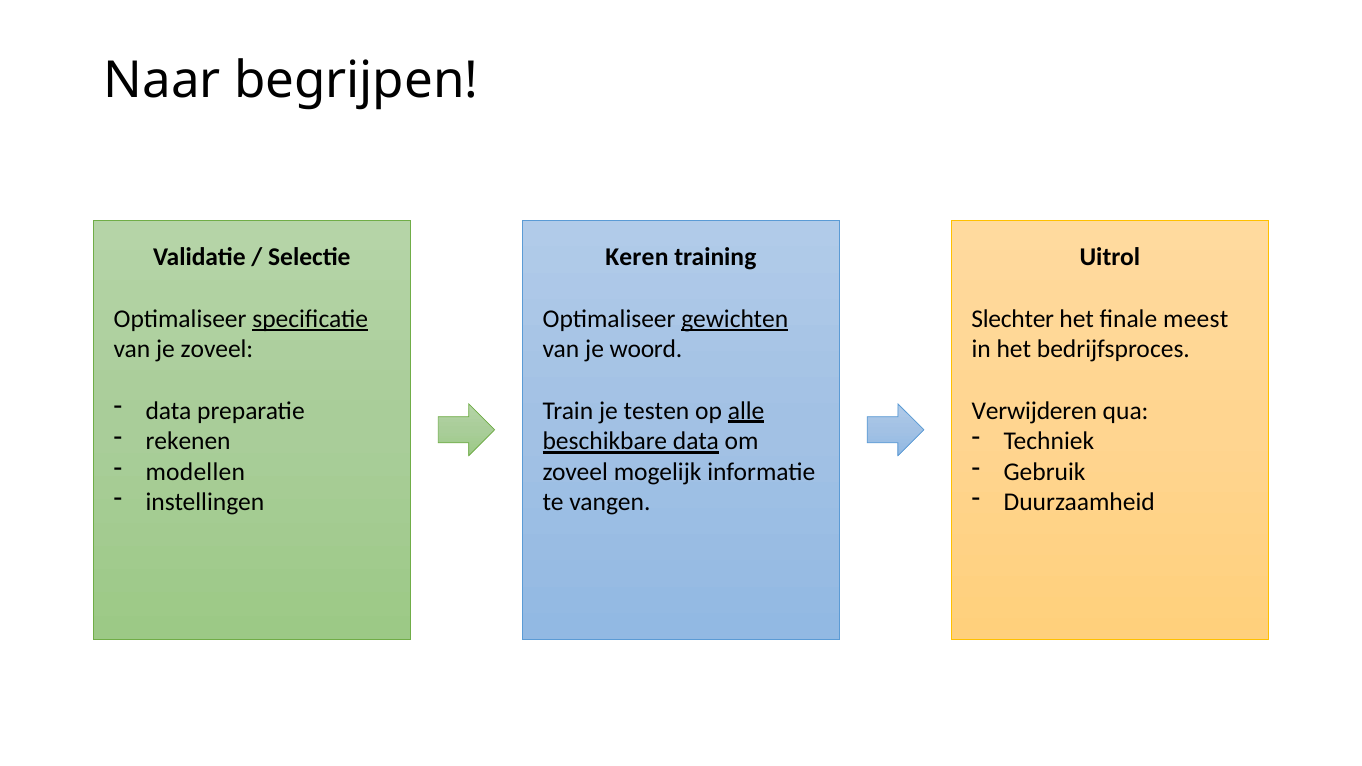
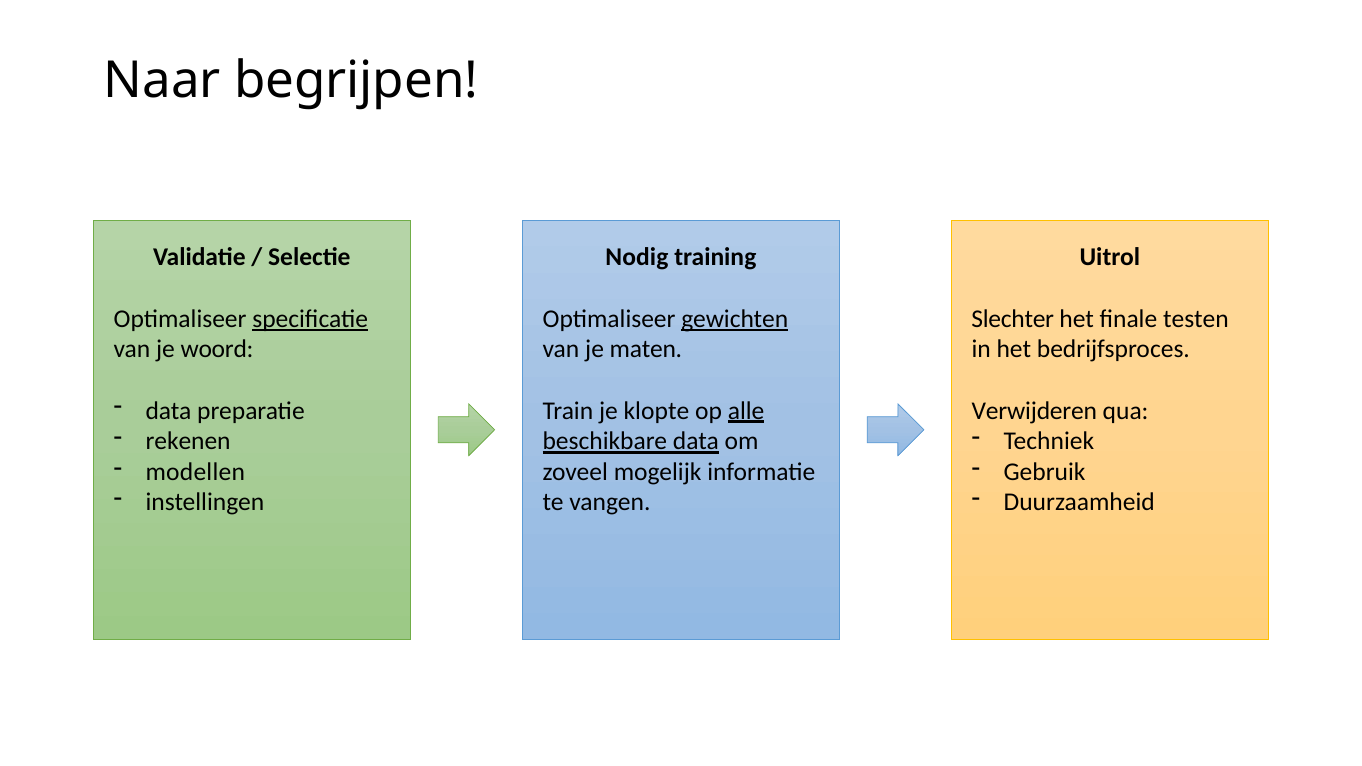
Keren: Keren -> Nodig
meest: meest -> testen
je zoveel: zoveel -> woord
woord: woord -> maten
testen: testen -> klopte
